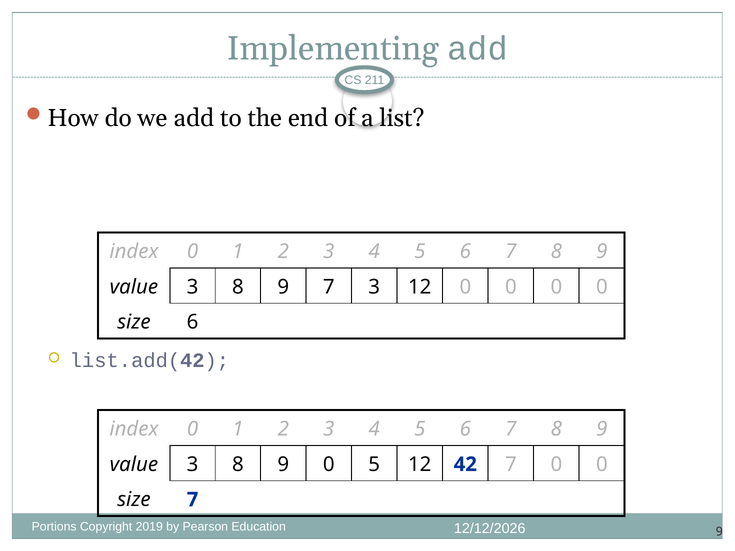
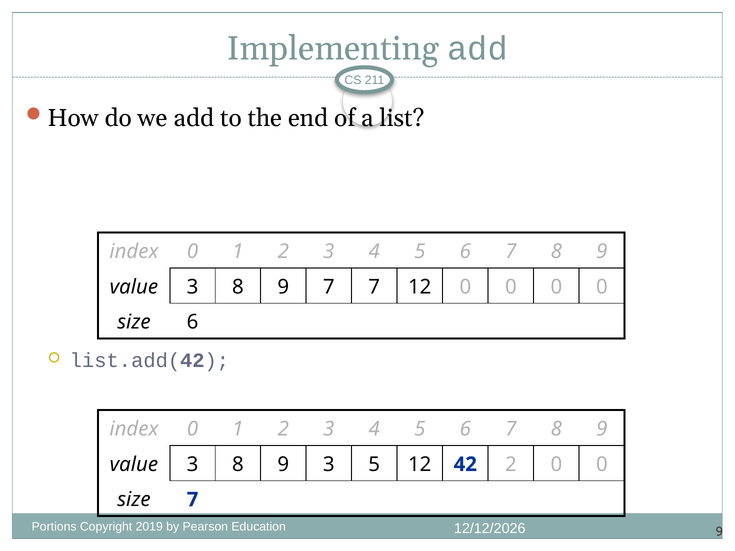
7 3: 3 -> 7
9 0: 0 -> 3
42 7: 7 -> 2
